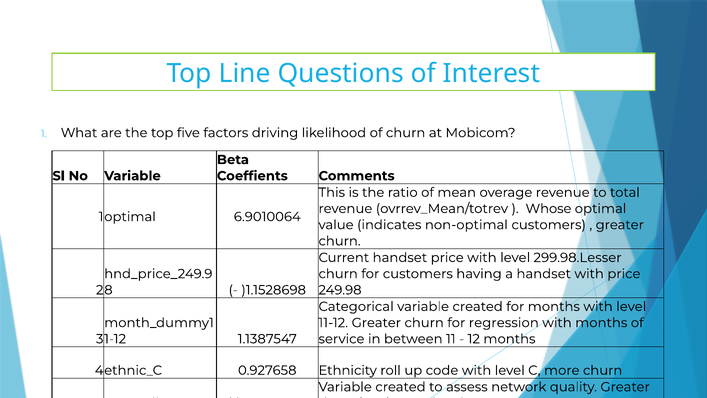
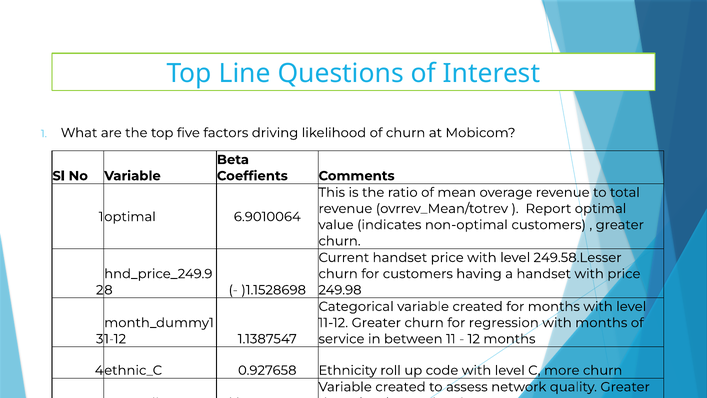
Whose: Whose -> Report
299.98.Lesser: 299.98.Lesser -> 249.58.Lesser
